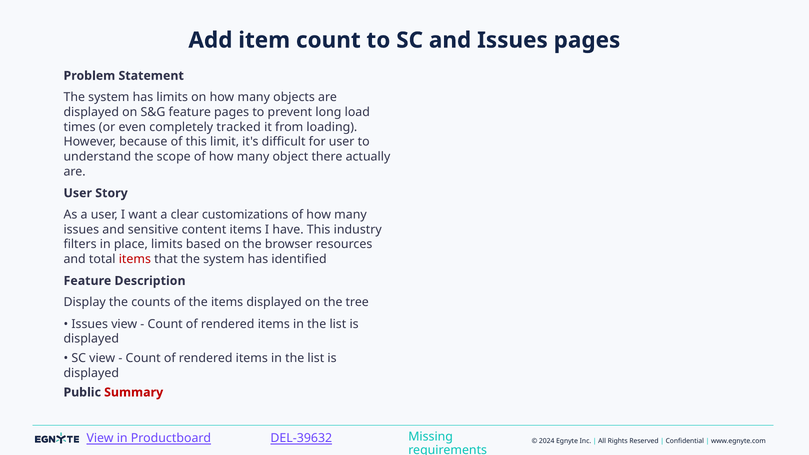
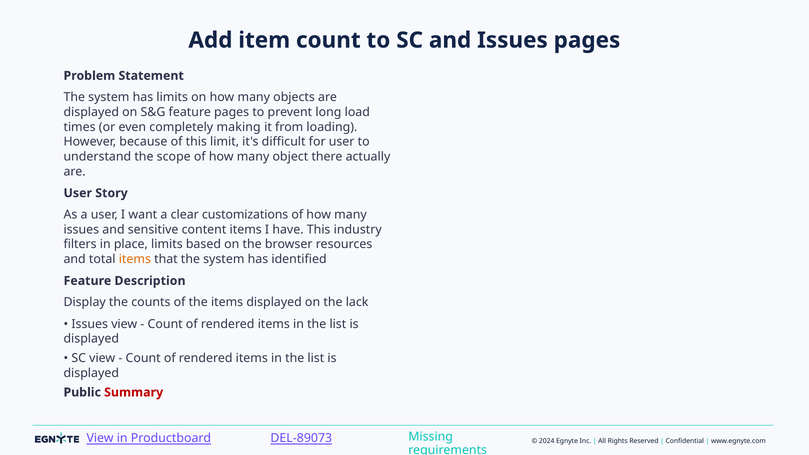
tracked: tracked -> making
items at (135, 259) colour: red -> orange
tree: tree -> lack
DEL-39632: DEL-39632 -> DEL-89073
